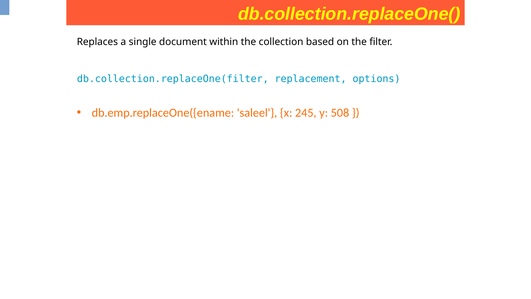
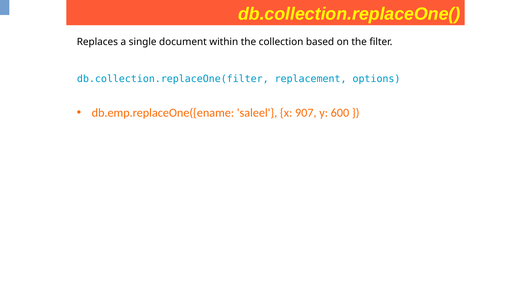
245: 245 -> 907
508: 508 -> 600
